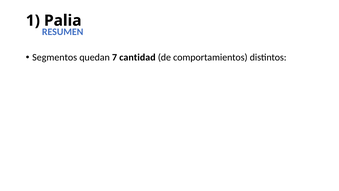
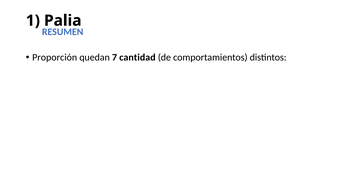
Segmentos: Segmentos -> Proporción
